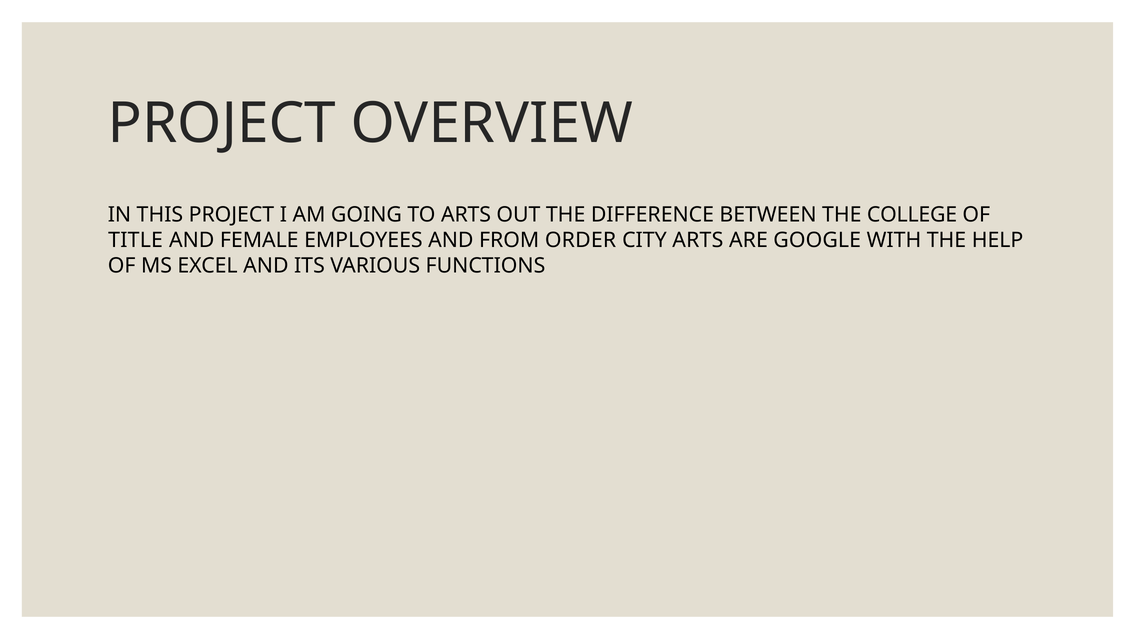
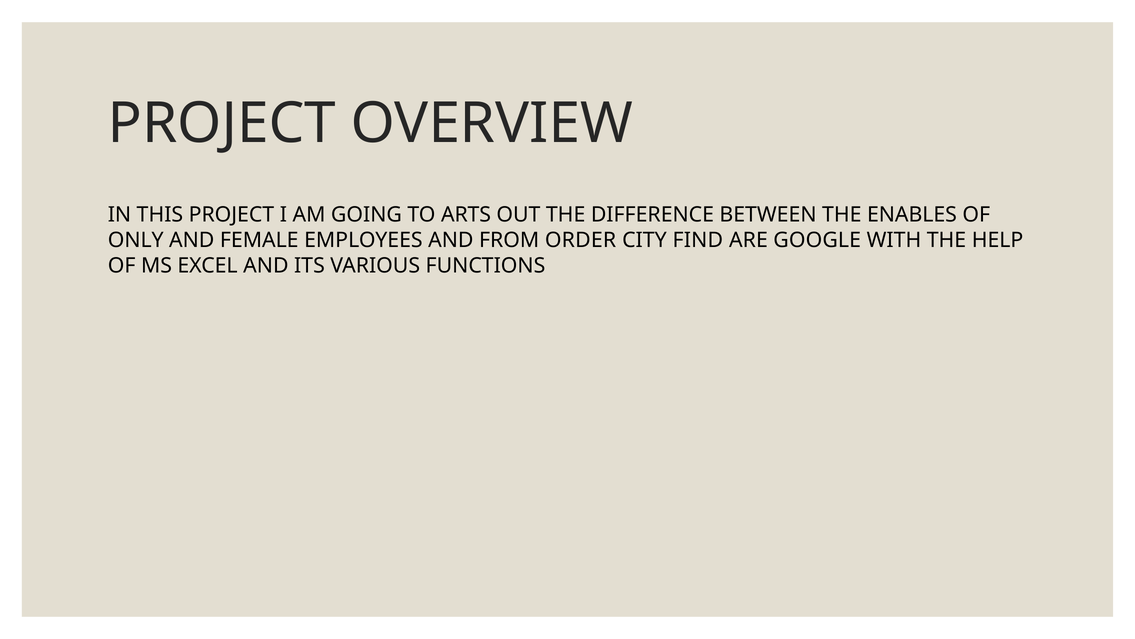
COLLEGE: COLLEGE -> ENABLES
TITLE: TITLE -> ONLY
CITY ARTS: ARTS -> FIND
